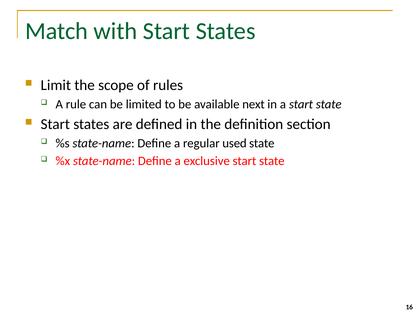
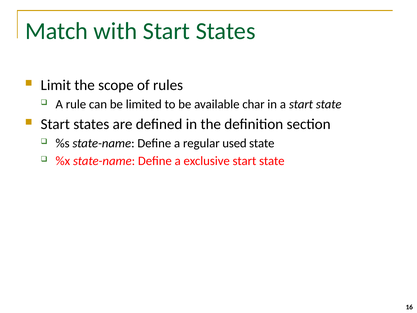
next: next -> char
